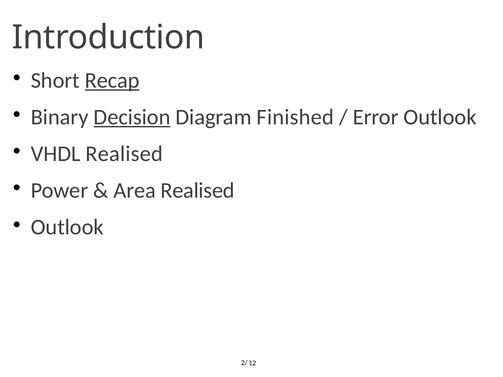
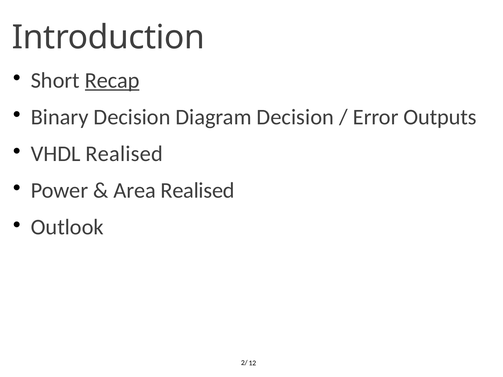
Decision at (132, 117) underline: present -> none
Diagram Finished: Finished -> Decision
Error Outlook: Outlook -> Outputs
